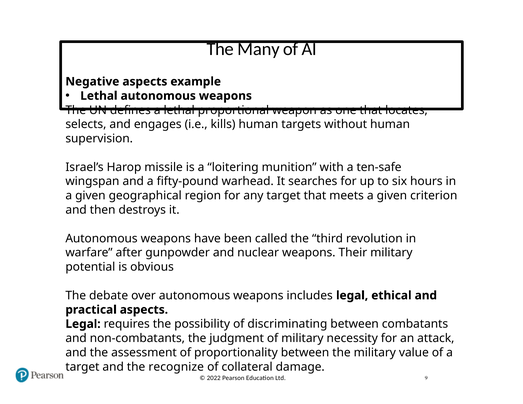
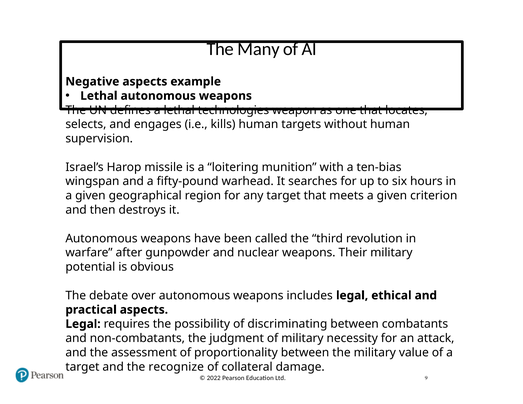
proportional: proportional -> technologies
ten-safe: ten-safe -> ten-bias
